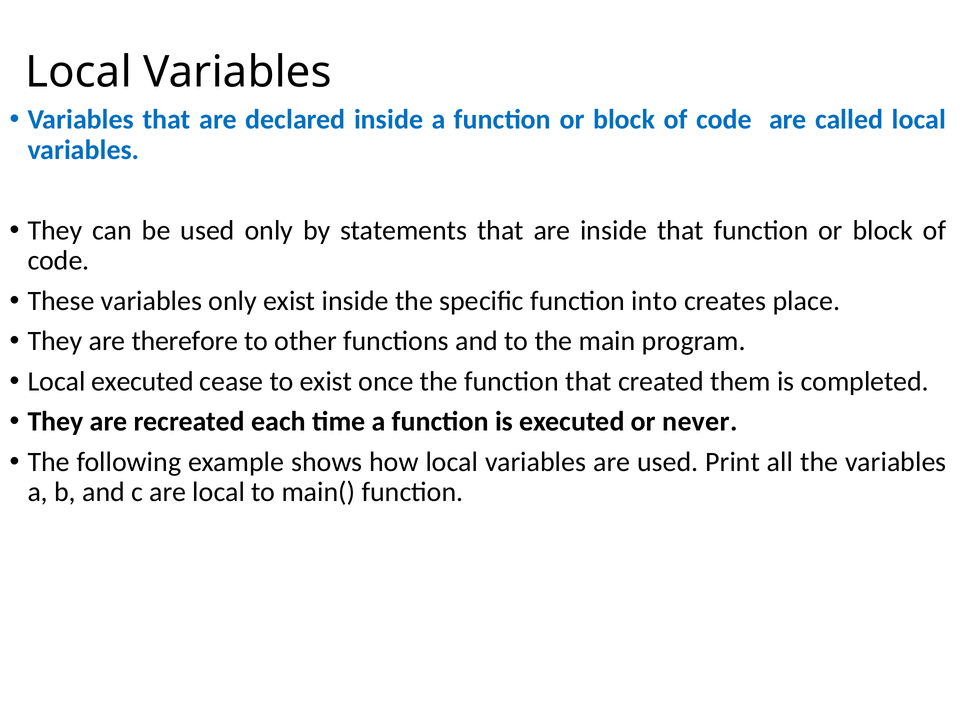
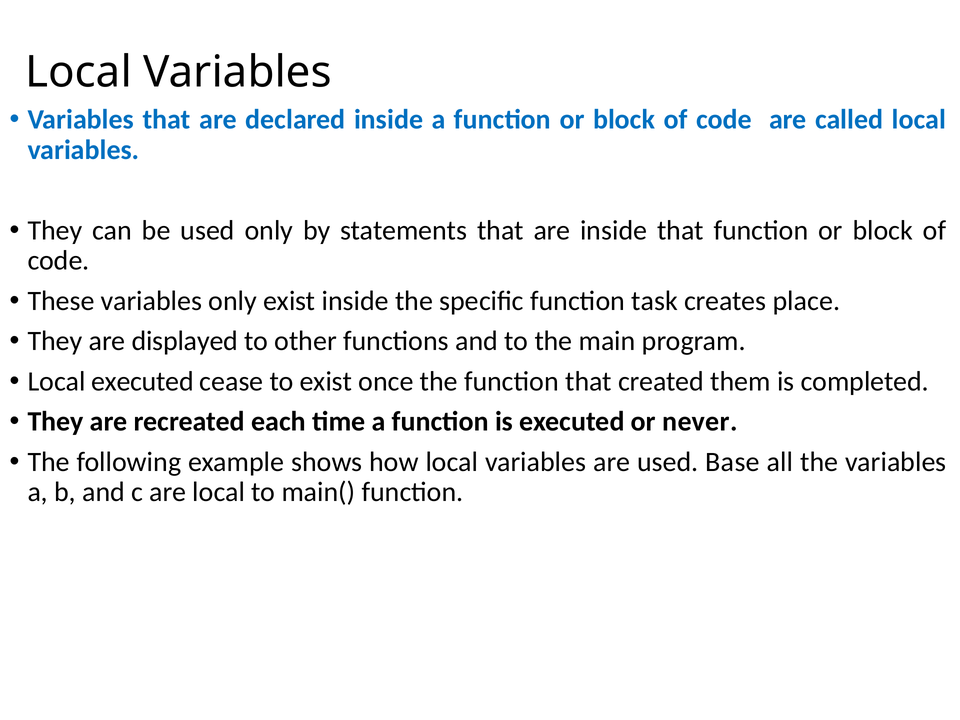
into: into -> task
therefore: therefore -> displayed
Print: Print -> Base
